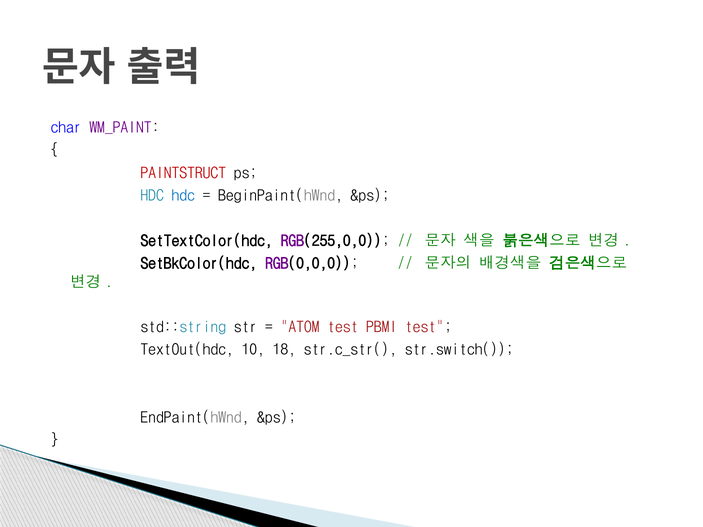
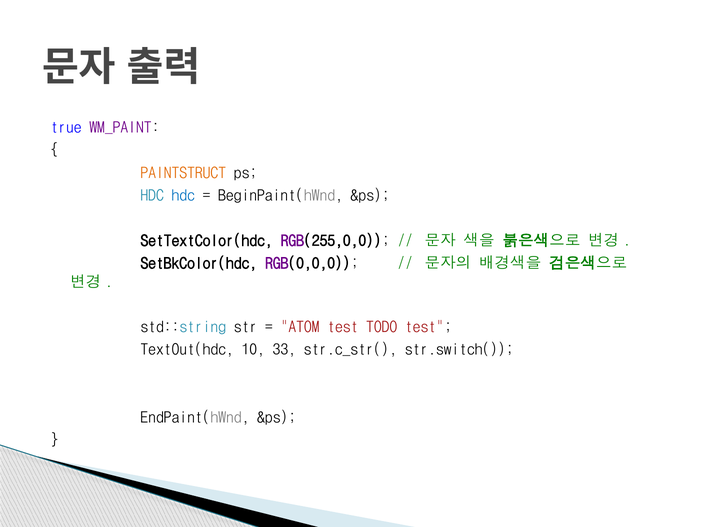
char: char -> true
PAINTSTRUCT colour: red -> orange
PBMI: PBMI -> TODO
18: 18 -> 33
